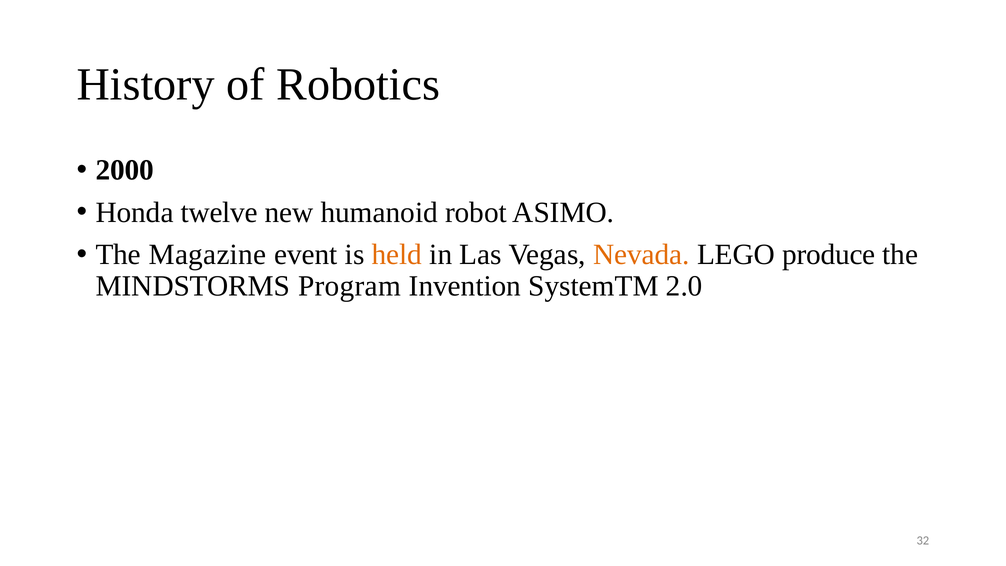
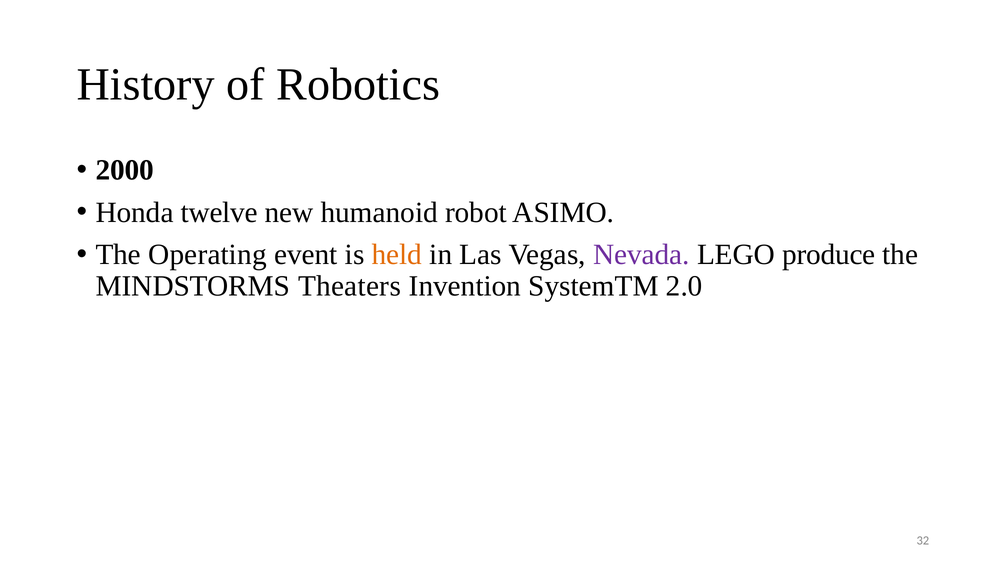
Magazine: Magazine -> Operating
Nevada colour: orange -> purple
Program: Program -> Theaters
